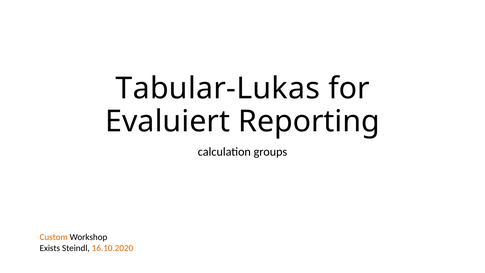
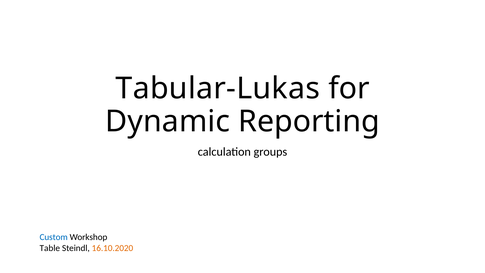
Evaluiert: Evaluiert -> Dynamic
Custom colour: orange -> blue
Exists: Exists -> Table
